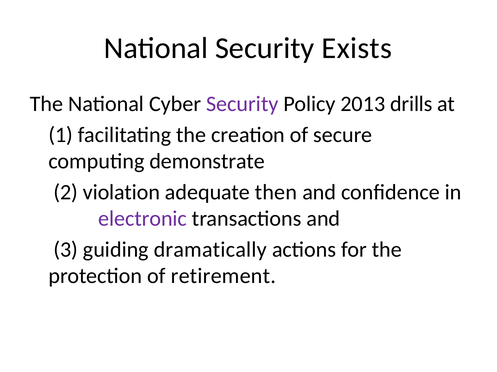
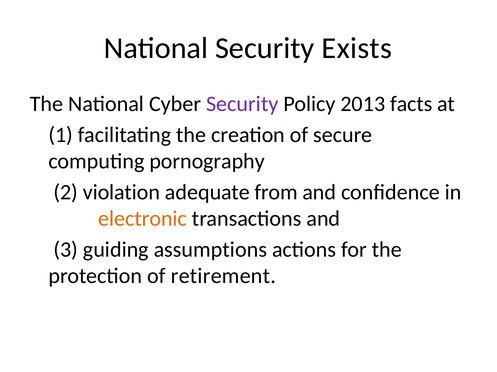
drills: drills -> facts
demonstrate: demonstrate -> pornography
then: then -> from
electronic colour: purple -> orange
dramatically: dramatically -> assumptions
